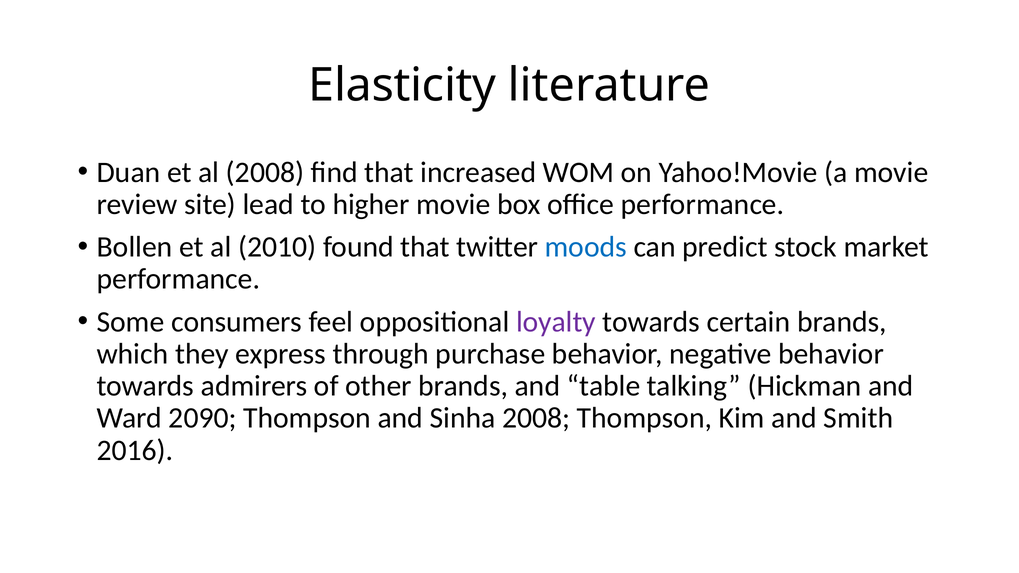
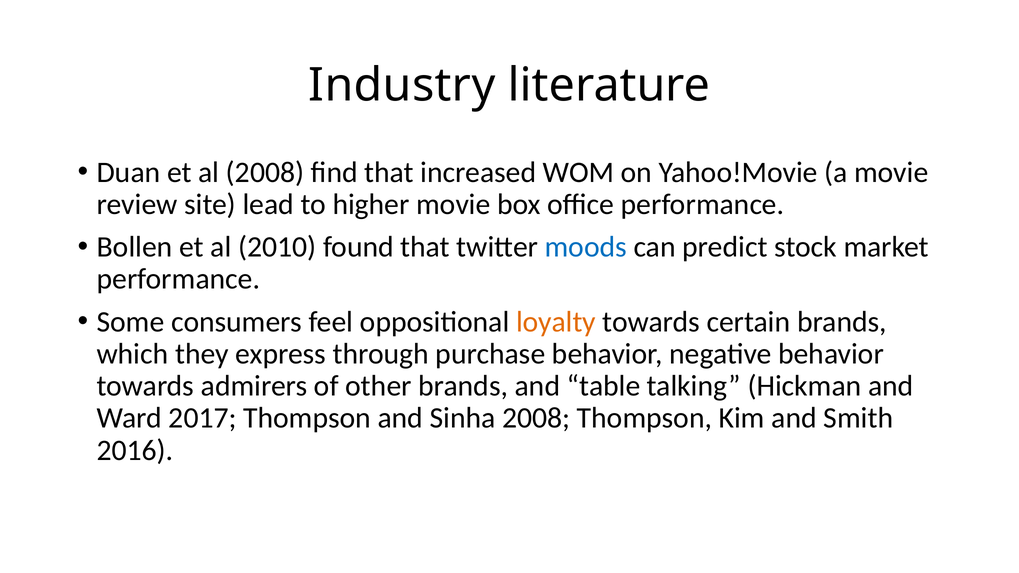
Elasticity: Elasticity -> Industry
loyalty colour: purple -> orange
2090: 2090 -> 2017
